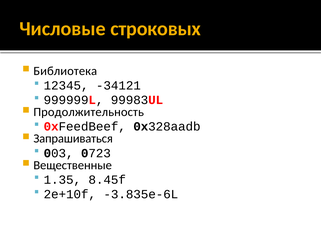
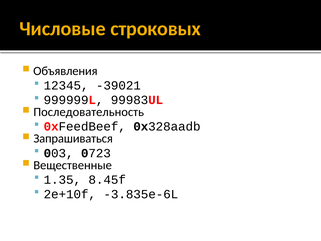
Библиотека: Библиотека -> Объявления
-34121: -34121 -> -39021
Продолжительность: Продолжительность -> Последовательность
